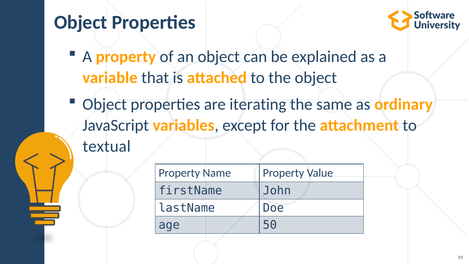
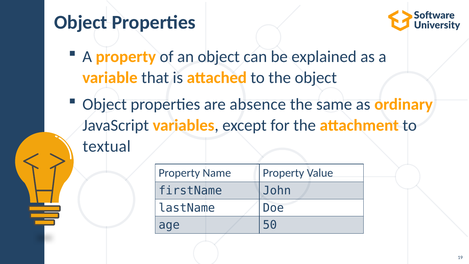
iterating: iterating -> absence
